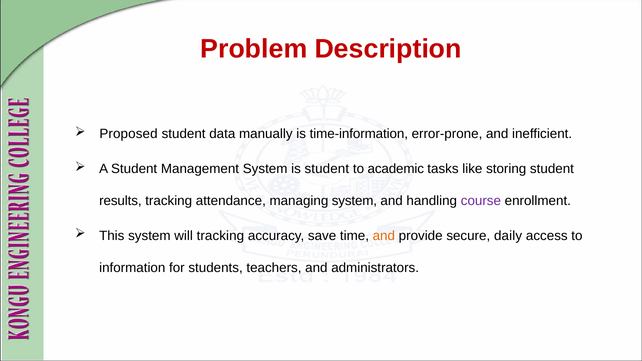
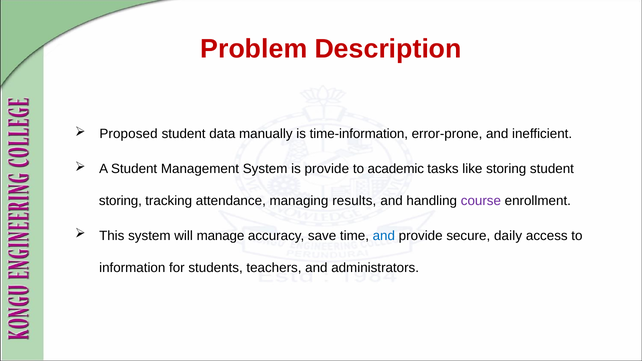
is student: student -> provide
results at (120, 201): results -> storing
managing system: system -> results
will tracking: tracking -> manage
and at (384, 236) colour: orange -> blue
